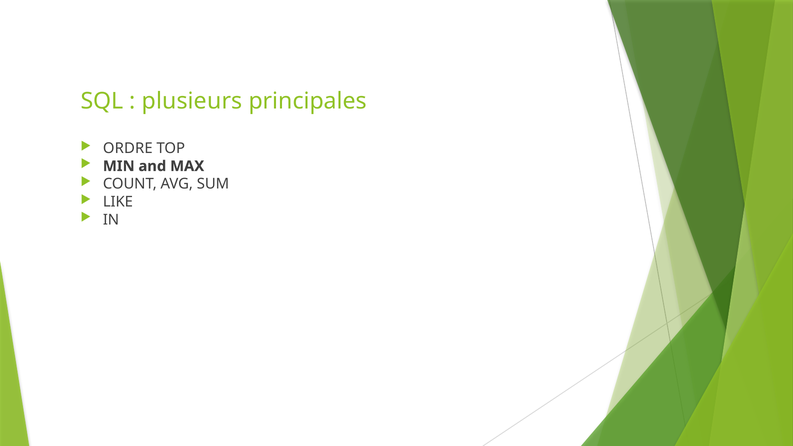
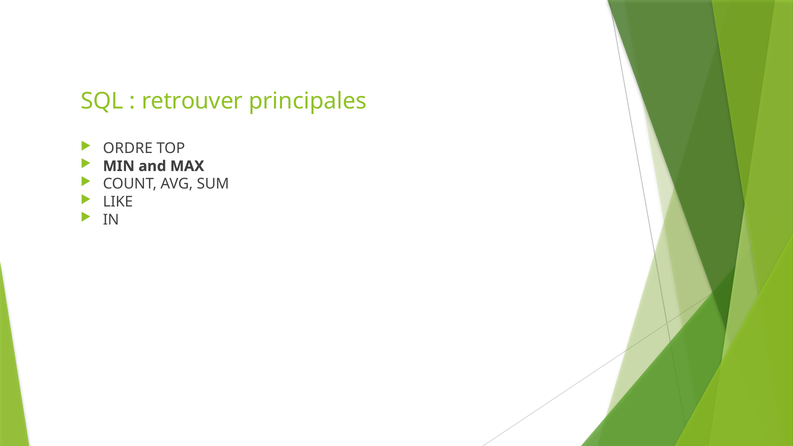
plusieurs: plusieurs -> retrouver
